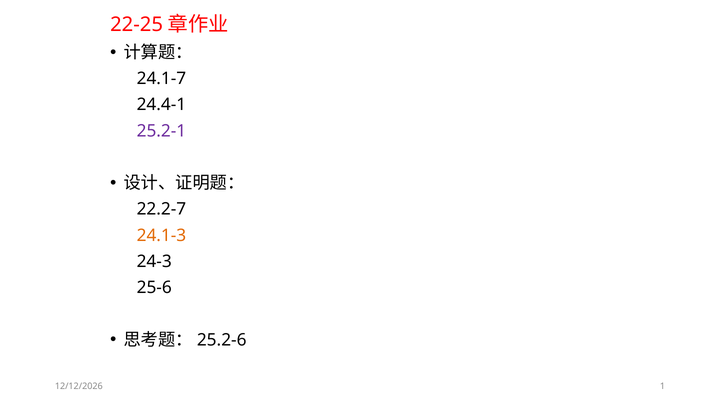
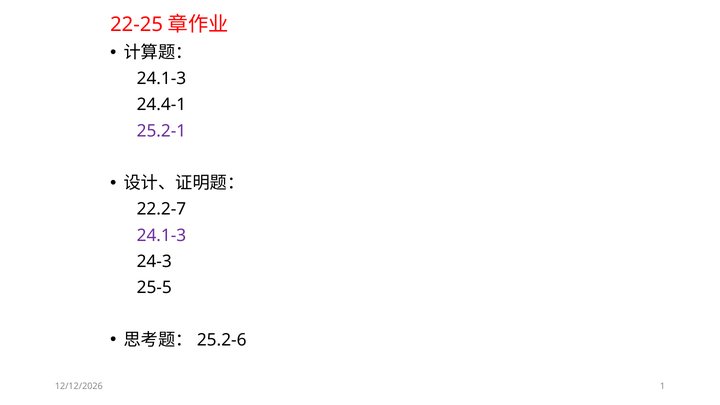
24.1-7 at (161, 79): 24.1-7 -> 24.1-3
24.1-3 at (161, 235) colour: orange -> purple
25-6: 25-6 -> 25-5
